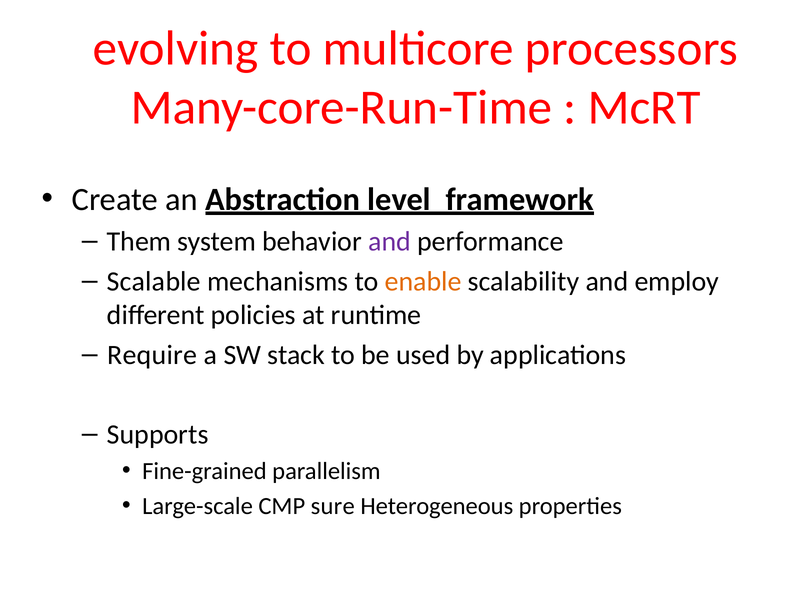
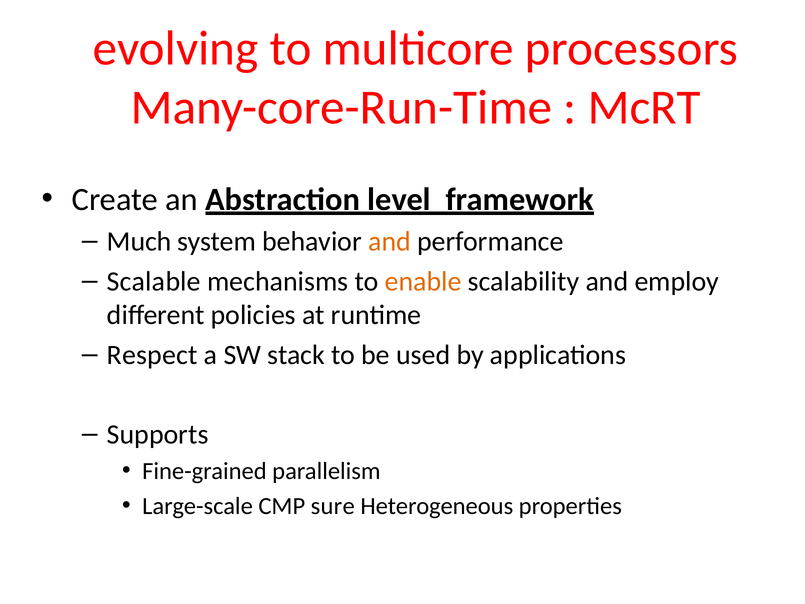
Them: Them -> Much
and at (389, 241) colour: purple -> orange
Require: Require -> Respect
